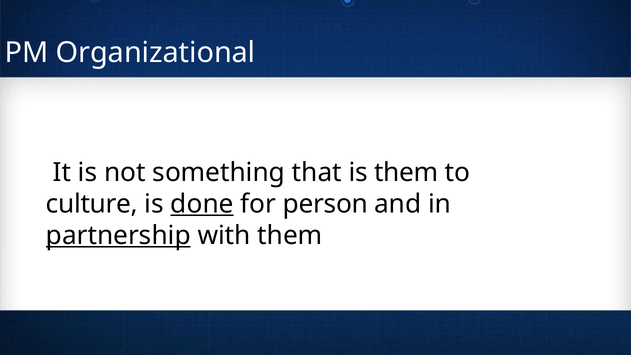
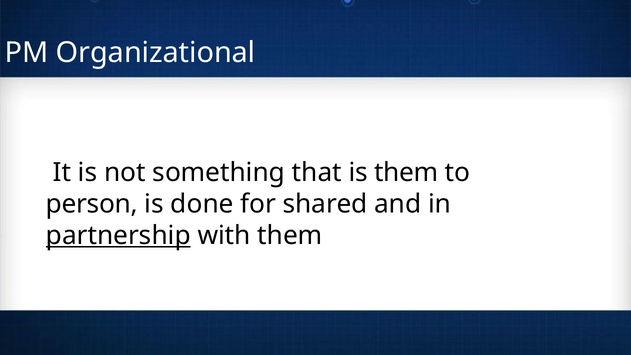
culture: culture -> person
done underline: present -> none
person: person -> shared
